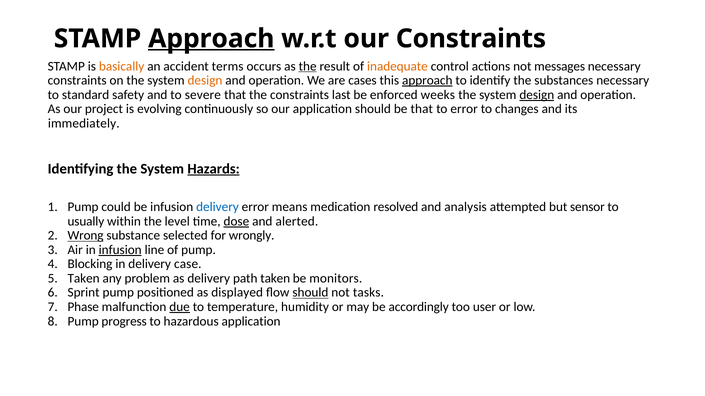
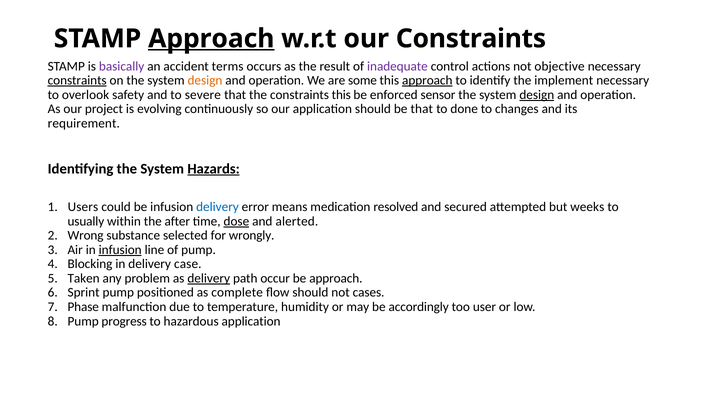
basically colour: orange -> purple
the at (308, 66) underline: present -> none
inadequate colour: orange -> purple
messages: messages -> objective
constraints at (77, 81) underline: none -> present
cases: cases -> some
substances: substances -> implement
standard: standard -> overlook
constraints last: last -> this
weeks: weeks -> sensor
to error: error -> done
immediately: immediately -> requirement
Pump at (83, 207): Pump -> Users
analysis: analysis -> secured
sensor: sensor -> weeks
level: level -> after
Wrong underline: present -> none
delivery at (209, 279) underline: none -> present
path taken: taken -> occur
be monitors: monitors -> approach
displayed: displayed -> complete
should at (310, 293) underline: present -> none
tasks: tasks -> cases
due underline: present -> none
